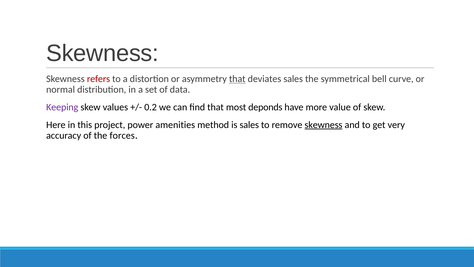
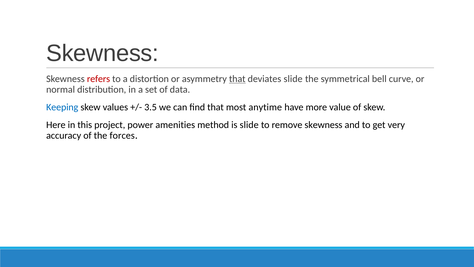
deviates sales: sales -> slide
Keeping colour: purple -> blue
0.2: 0.2 -> 3.5
deponds: deponds -> anytime
is sales: sales -> slide
skewness at (324, 125) underline: present -> none
